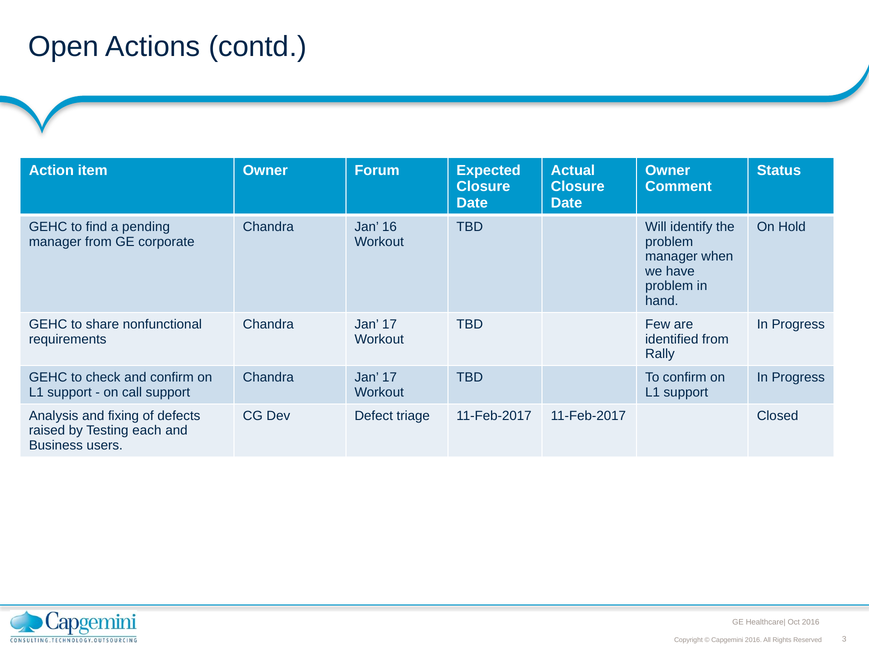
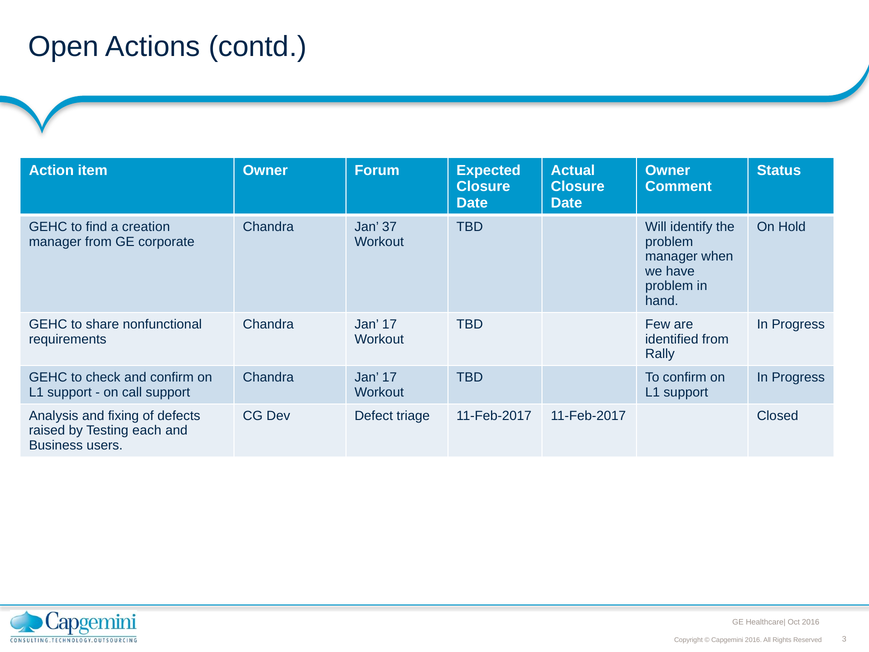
pending: pending -> creation
16: 16 -> 37
